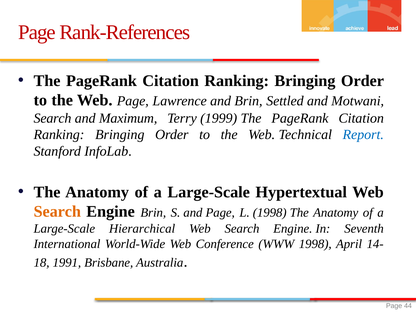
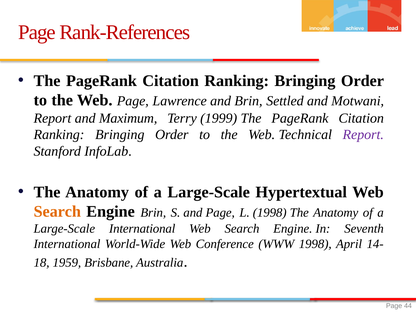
Search at (53, 118): Search -> Report
Report at (363, 135) colour: blue -> purple
Large-Scale Hierarchical: Hierarchical -> International
1991: 1991 -> 1959
